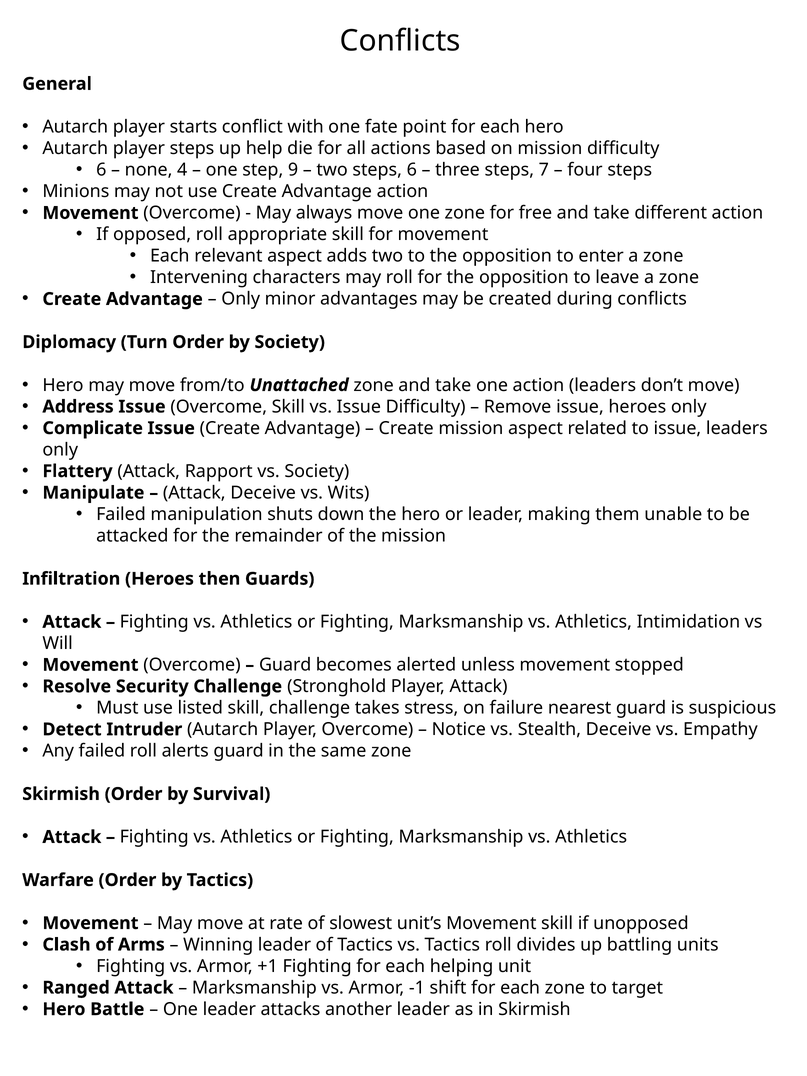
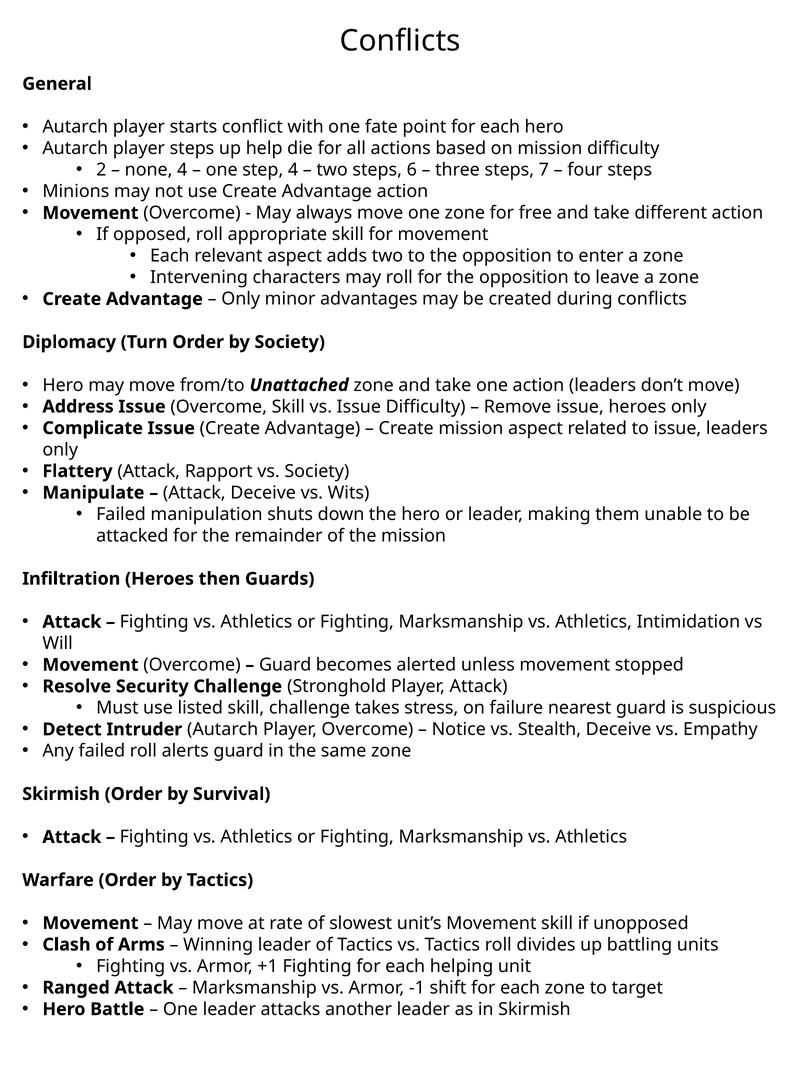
6 at (101, 170): 6 -> 2
step 9: 9 -> 4
